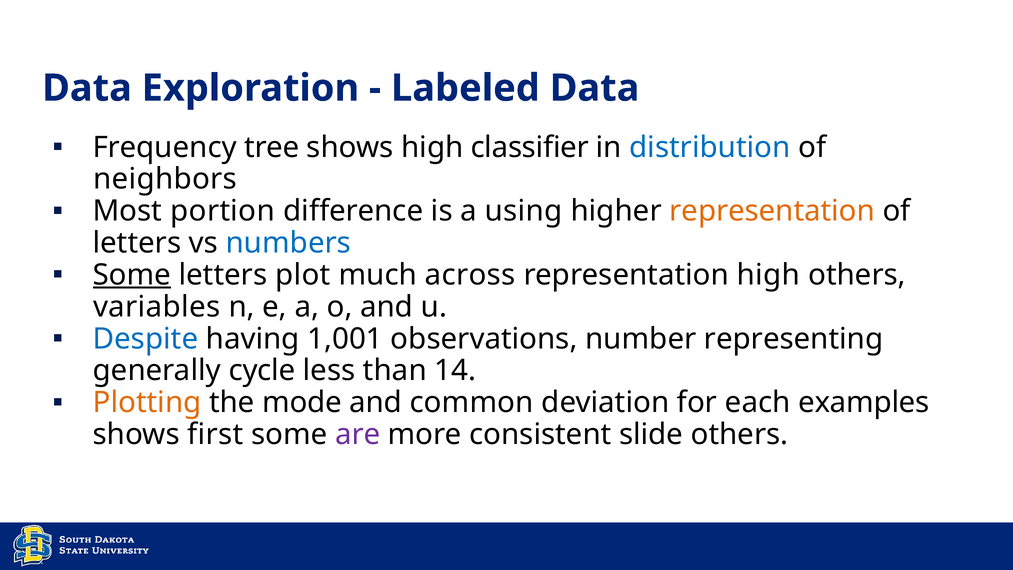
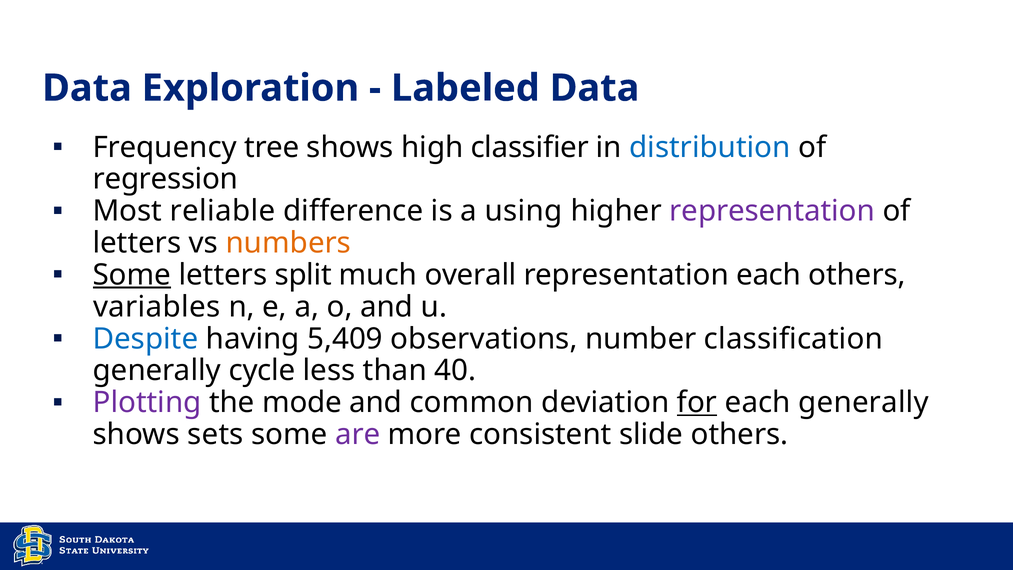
neighbors: neighbors -> regression
portion: portion -> reliable
representation at (772, 211) colour: orange -> purple
numbers colour: blue -> orange
plot: plot -> split
across: across -> overall
representation high: high -> each
1,001: 1,001 -> 5,409
representing: representing -> classification
14: 14 -> 40
Plotting colour: orange -> purple
for underline: none -> present
each examples: examples -> generally
first: first -> sets
